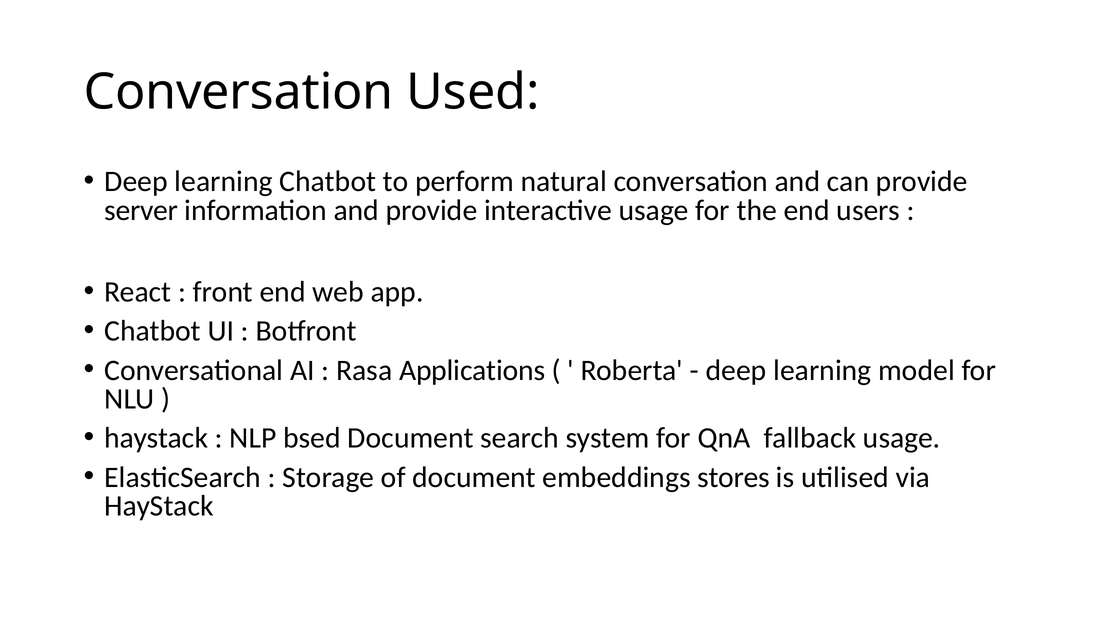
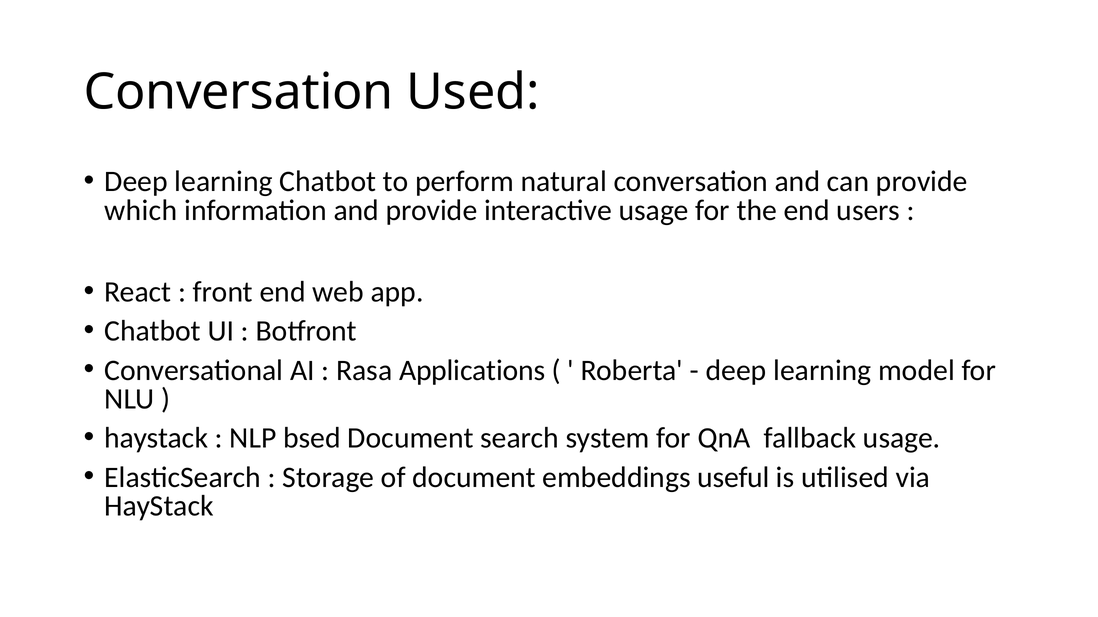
server: server -> which
stores: stores -> useful
